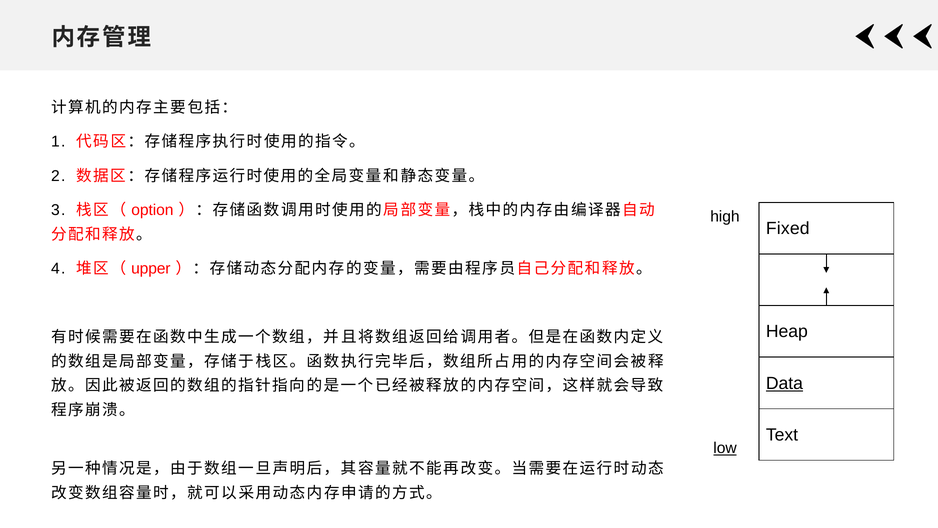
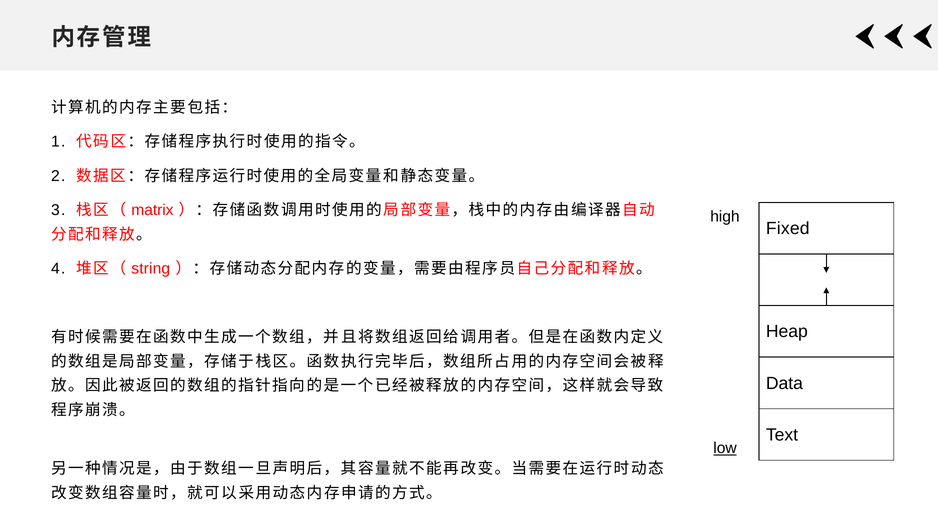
option: option -> matrix
upper: upper -> string
Data underline: present -> none
